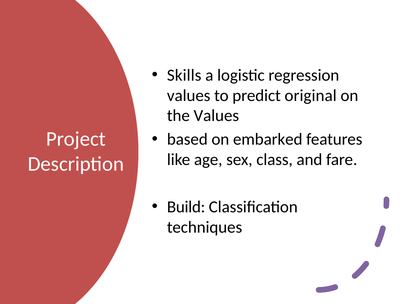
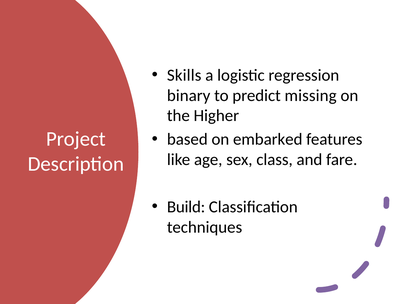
values at (189, 95): values -> binary
original: original -> missing
the Values: Values -> Higher
